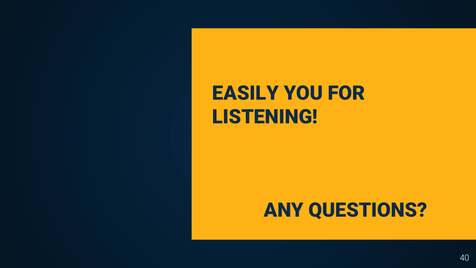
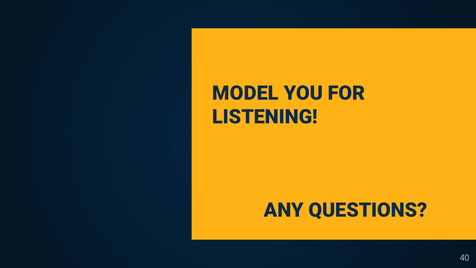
EASILY: EASILY -> MODEL
